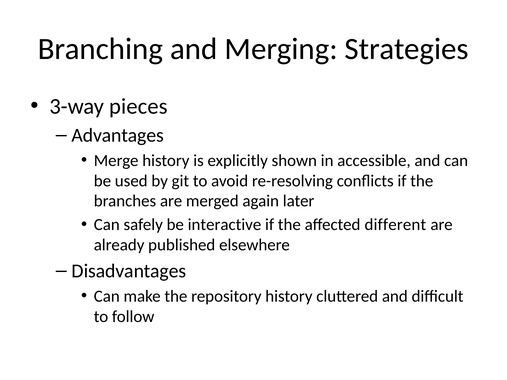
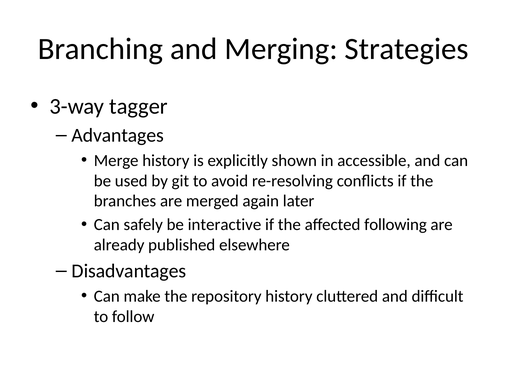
pieces: pieces -> tagger
different: different -> following
